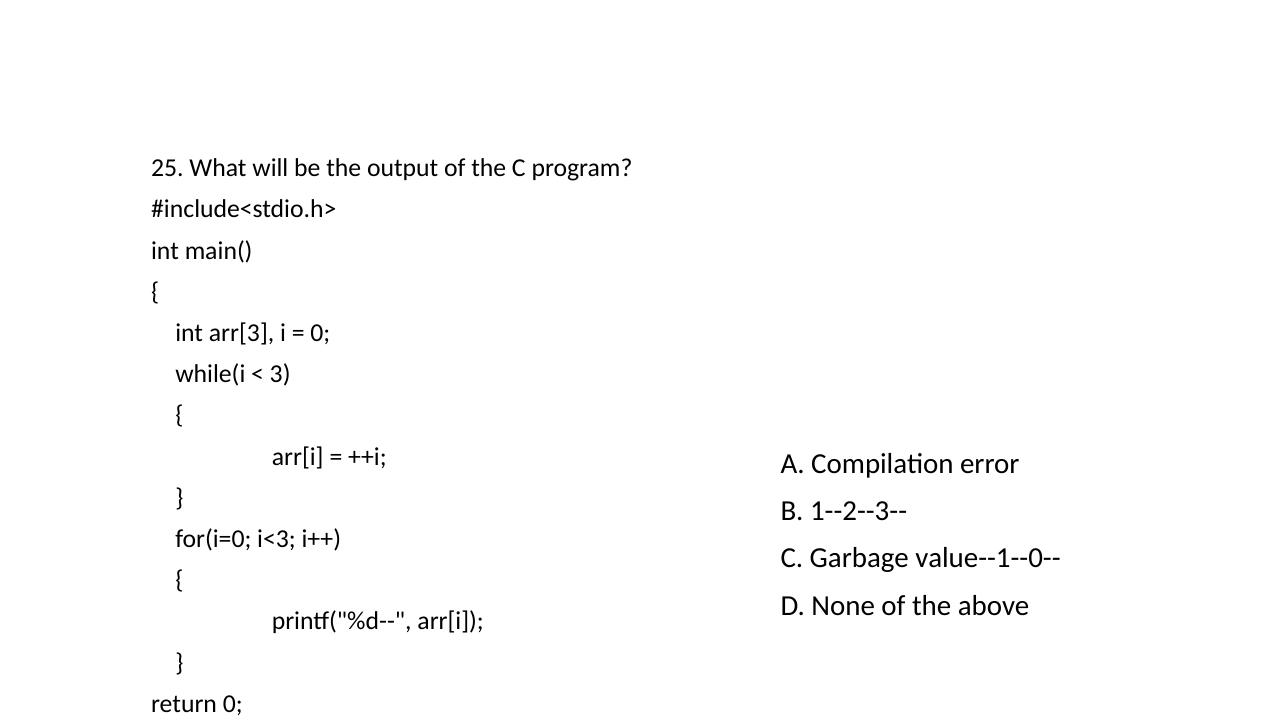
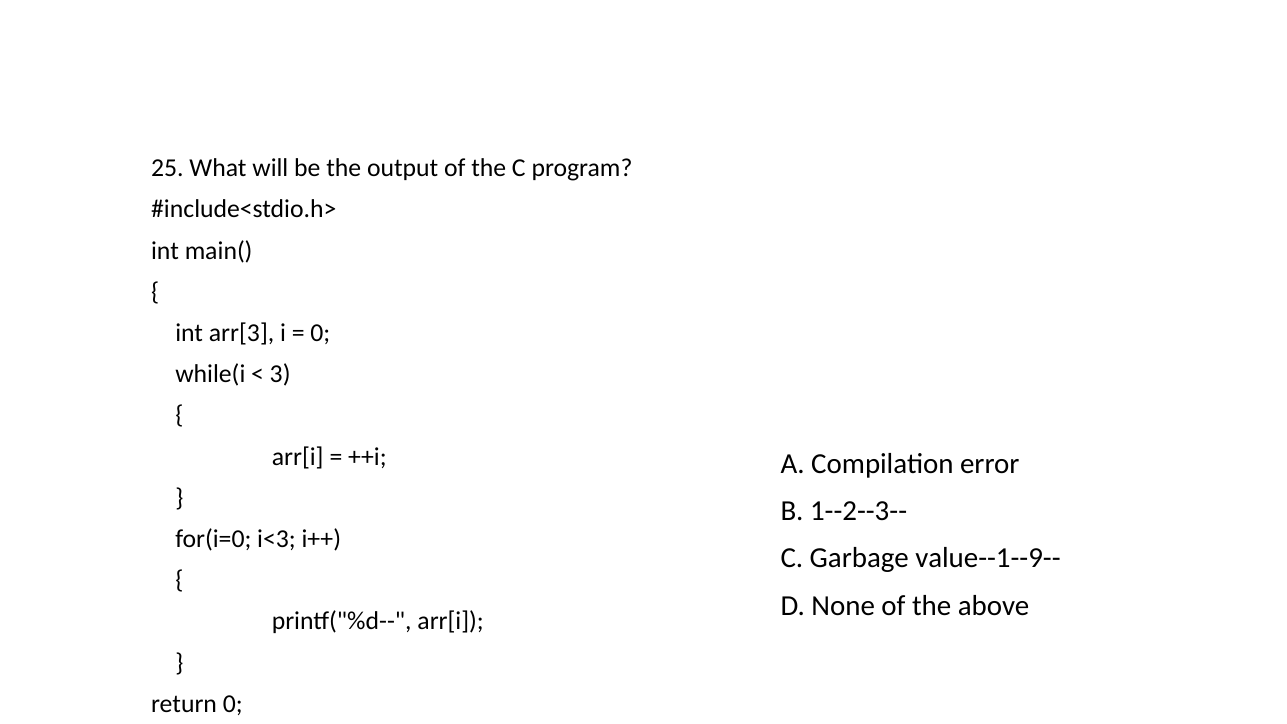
value--1--0--: value--1--0-- -> value--1--9--
